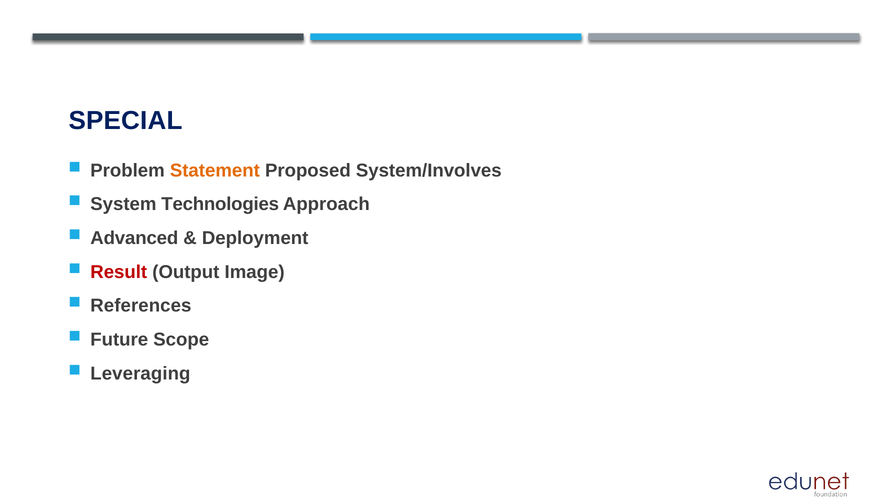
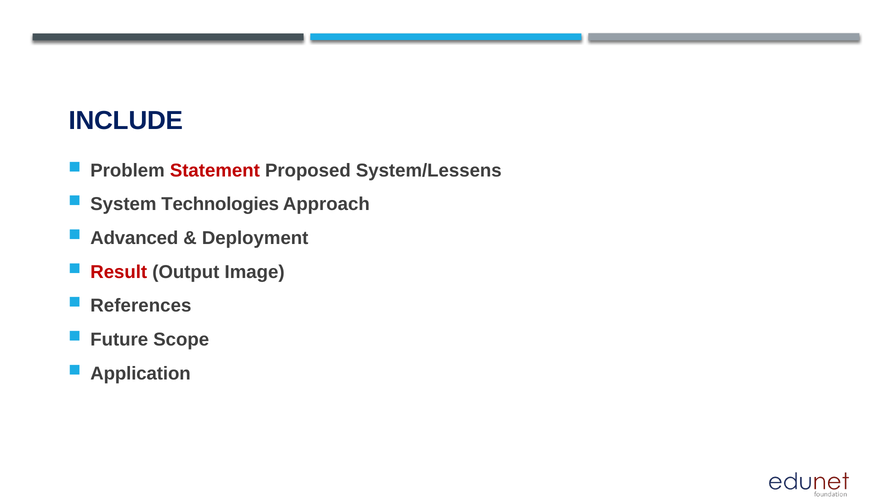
SPECIAL: SPECIAL -> INCLUDE
Statement colour: orange -> red
System/Involves: System/Involves -> System/Lessens
Leveraging: Leveraging -> Application
